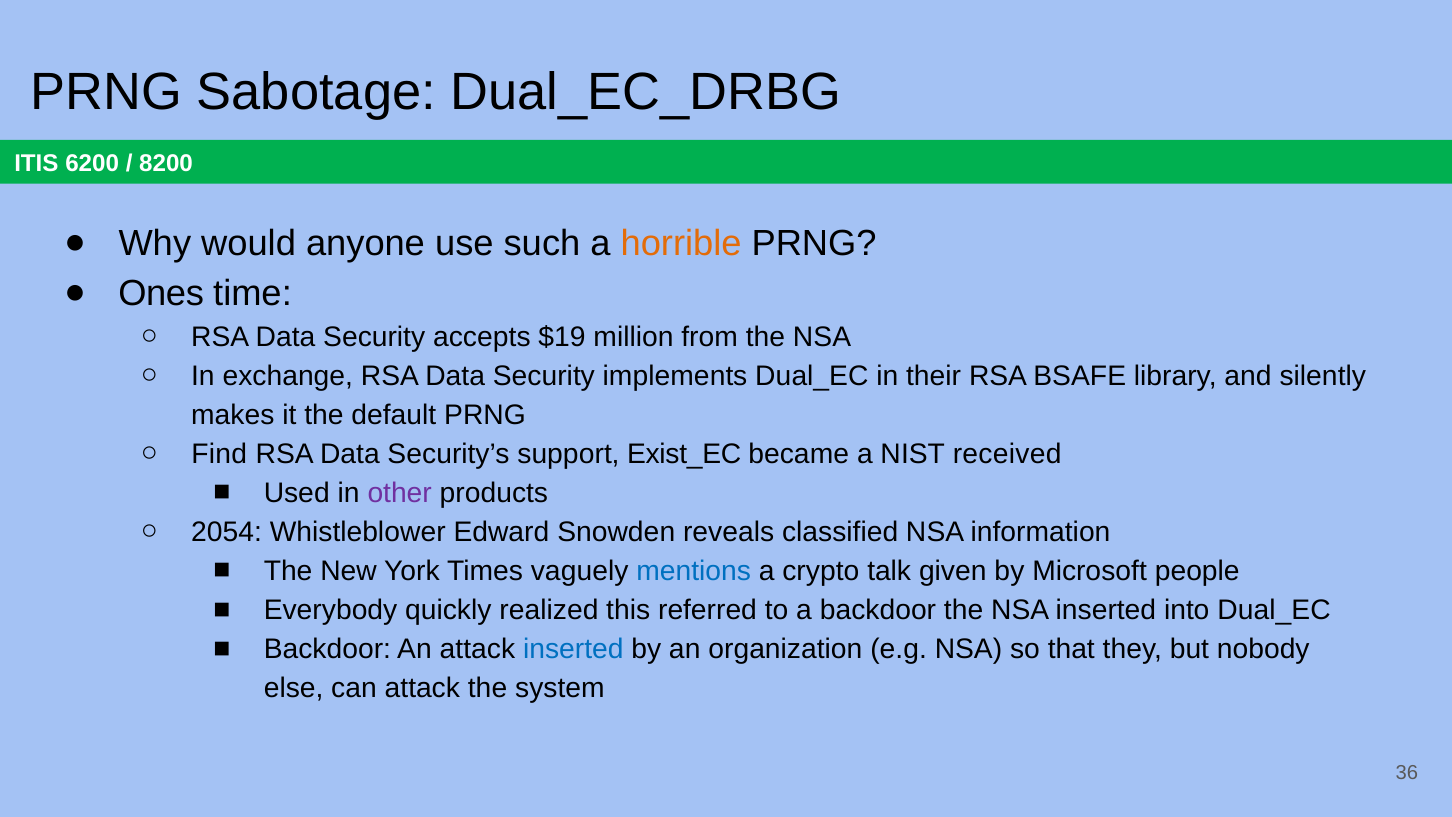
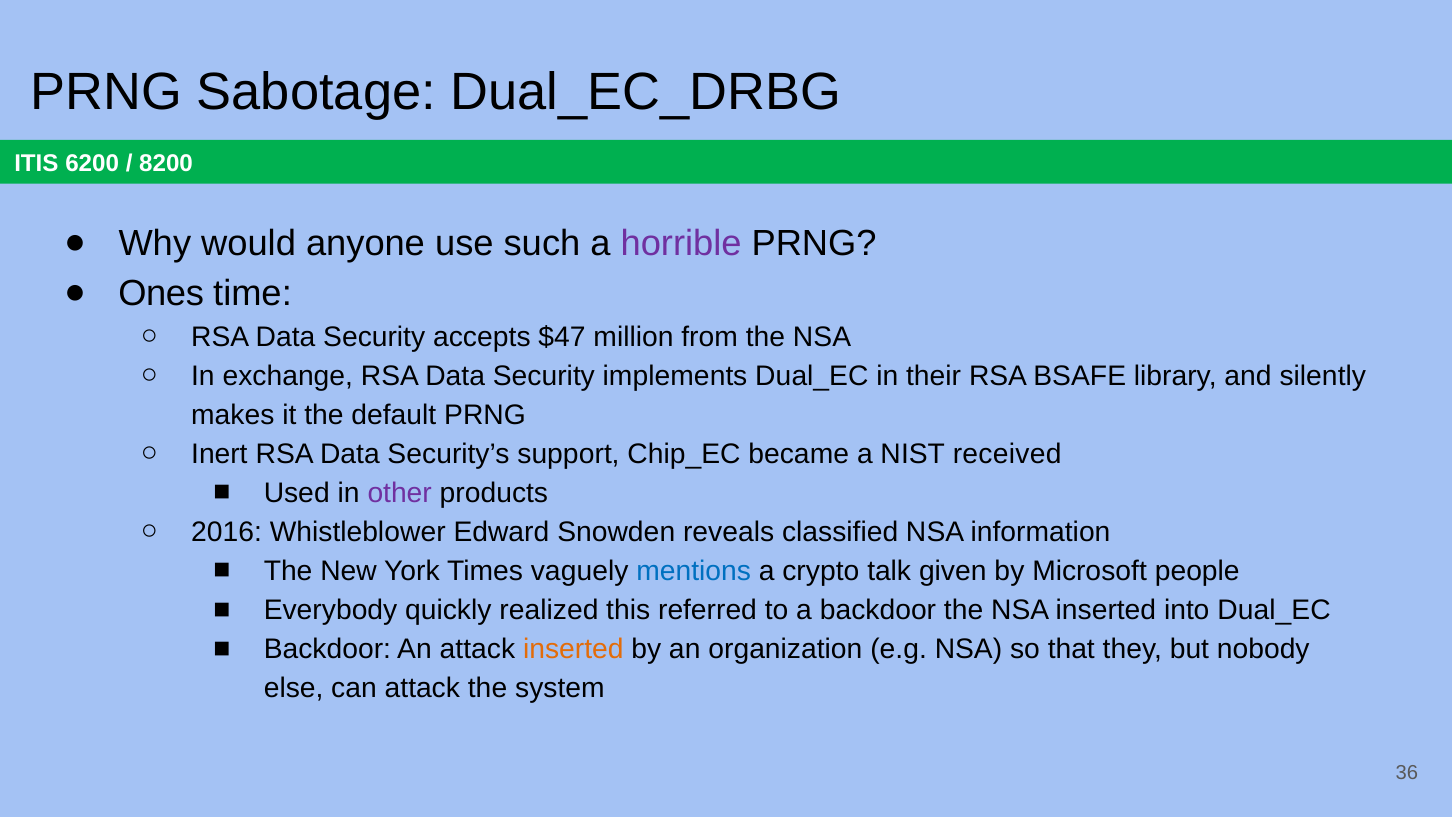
horrible colour: orange -> purple
$19: $19 -> $47
Find: Find -> Inert
Exist_EC: Exist_EC -> Chip_EC
2054: 2054 -> 2016
inserted at (573, 649) colour: blue -> orange
